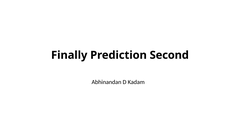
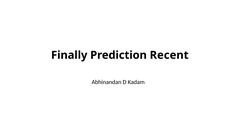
Second: Second -> Recent
